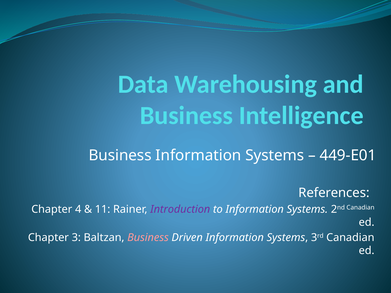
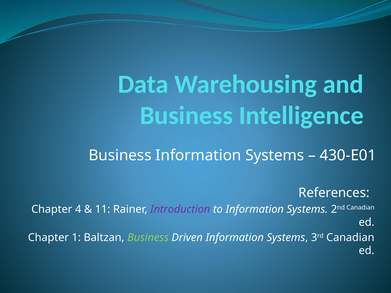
449-E01: 449-E01 -> 430-E01
3: 3 -> 1
Business at (148, 238) colour: pink -> light green
